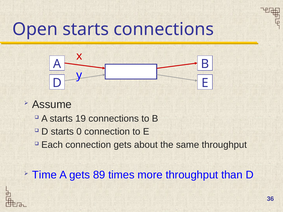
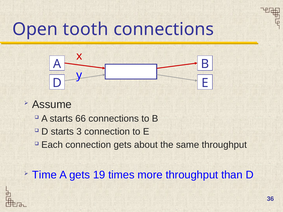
Open starts: starts -> tooth
19: 19 -> 66
0: 0 -> 3
89: 89 -> 19
